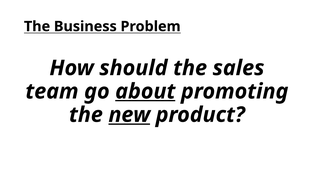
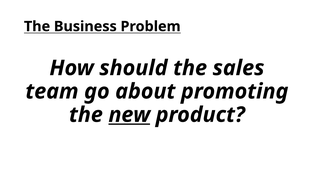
about underline: present -> none
